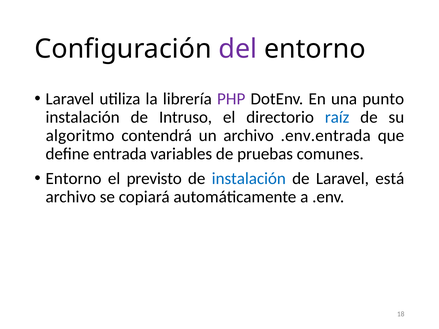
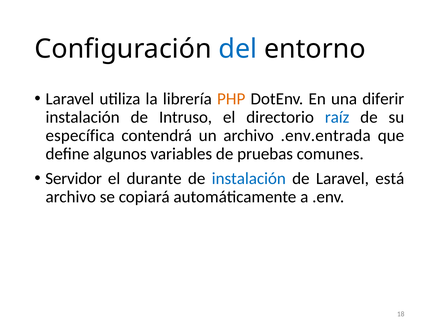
del colour: purple -> blue
PHP colour: purple -> orange
punto: punto -> diferir
algoritmo: algoritmo -> específica
entrada: entrada -> algunos
Entorno at (74, 179): Entorno -> Servidor
previsto: previsto -> durante
